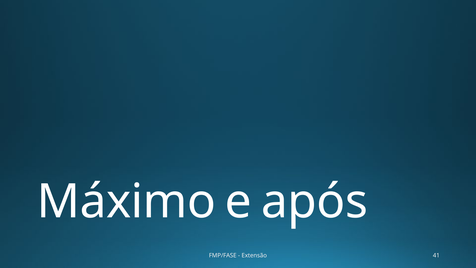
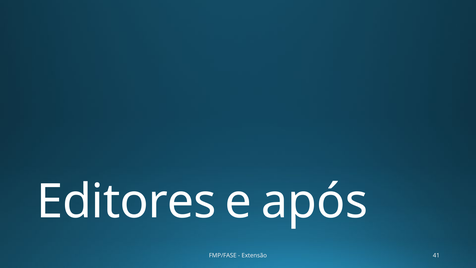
Máximo: Máximo -> Editores
